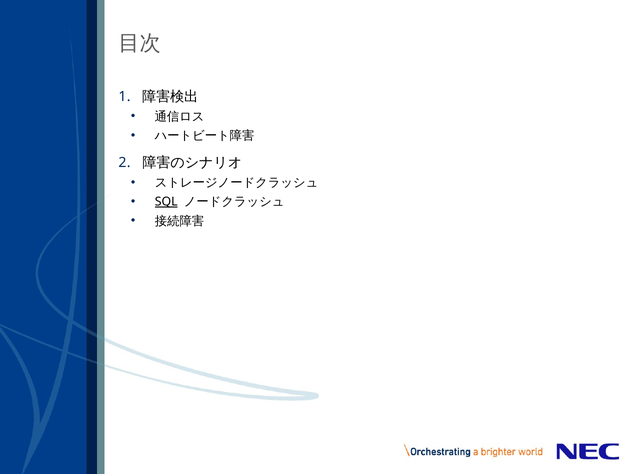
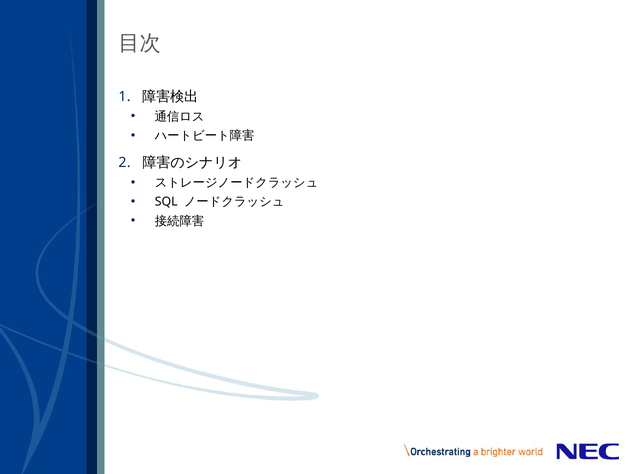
SQL underline: present -> none
